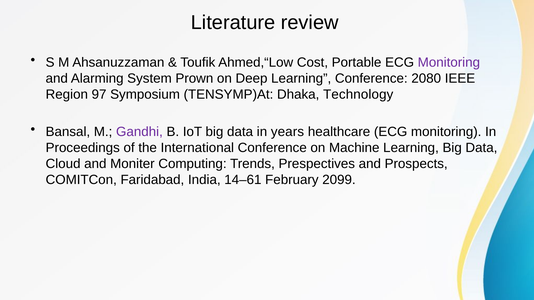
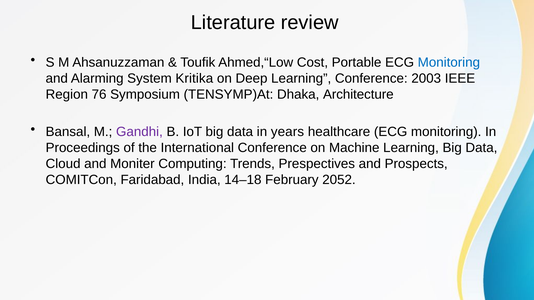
Monitoring at (449, 62) colour: purple -> blue
Prown: Prown -> Kritika
2080: 2080 -> 2003
97: 97 -> 76
Technology: Technology -> Architecture
14–61: 14–61 -> 14–18
2099: 2099 -> 2052
